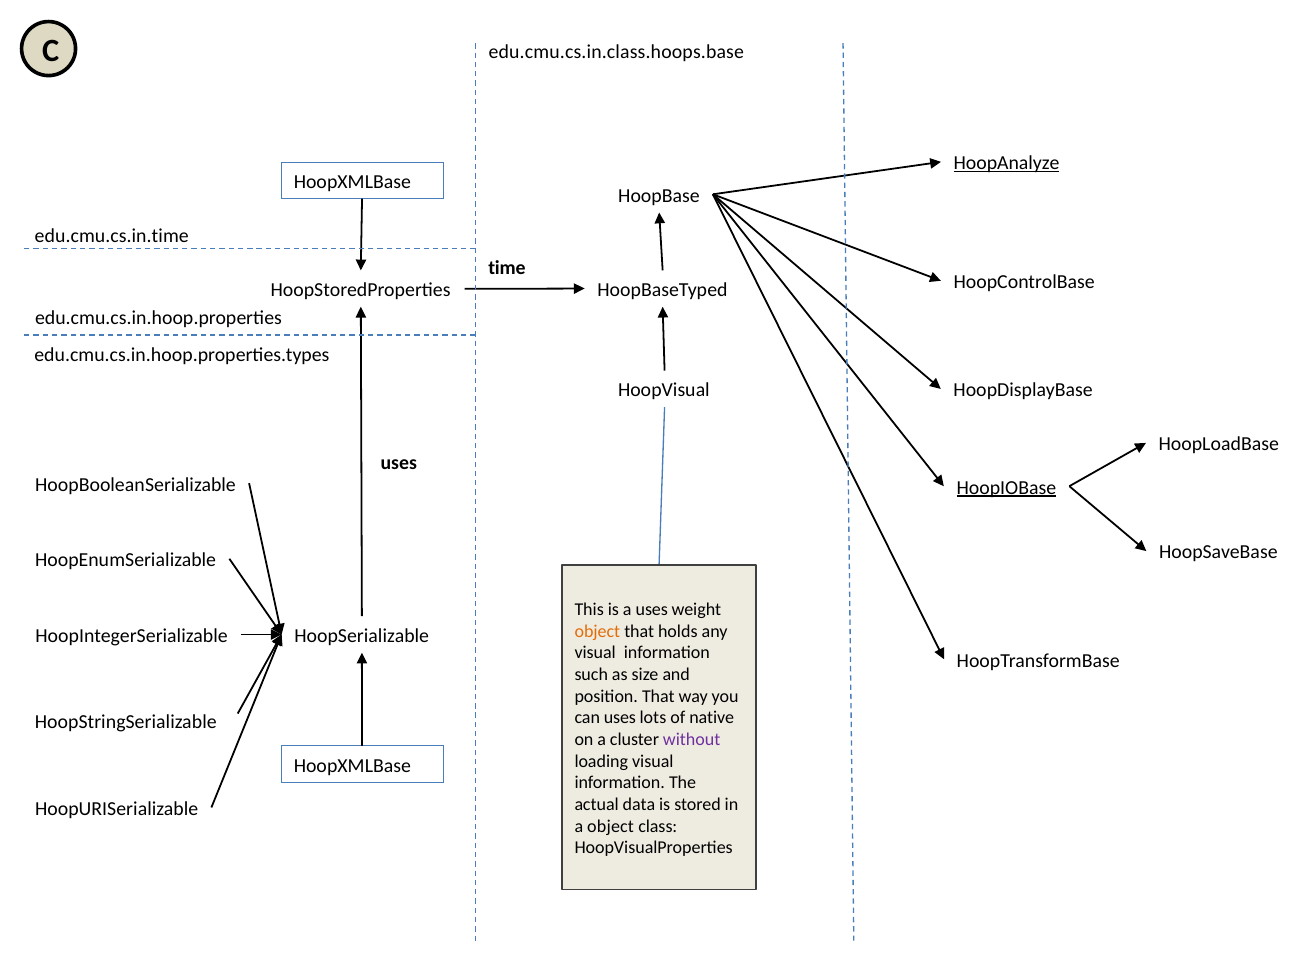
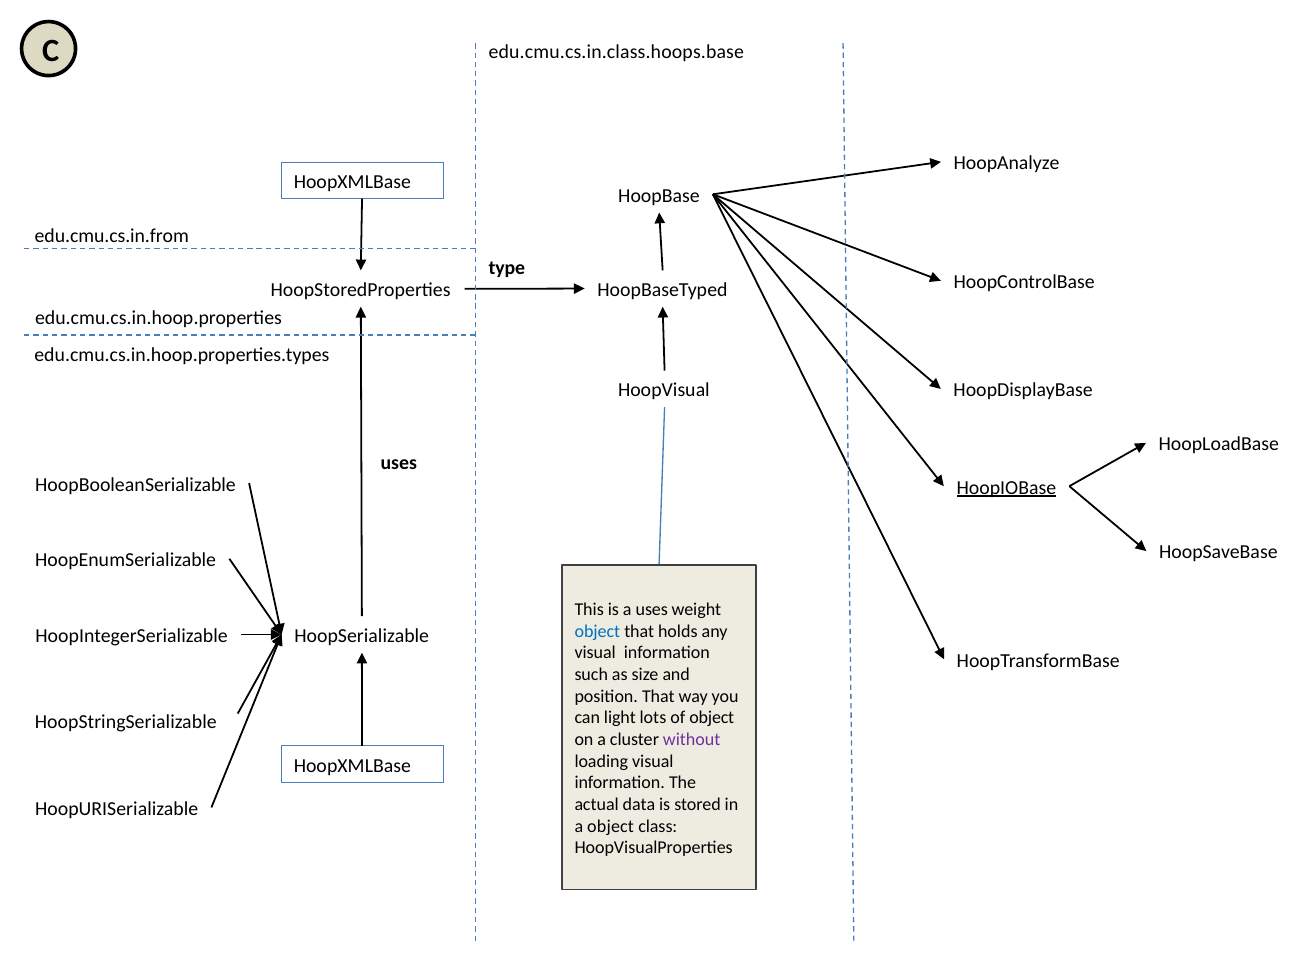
HoopAnalyze underline: present -> none
edu.cmu.cs.in.time: edu.cmu.cs.in.time -> edu.cmu.cs.in.from
time: time -> type
object at (597, 631) colour: orange -> blue
can uses: uses -> light
of native: native -> object
